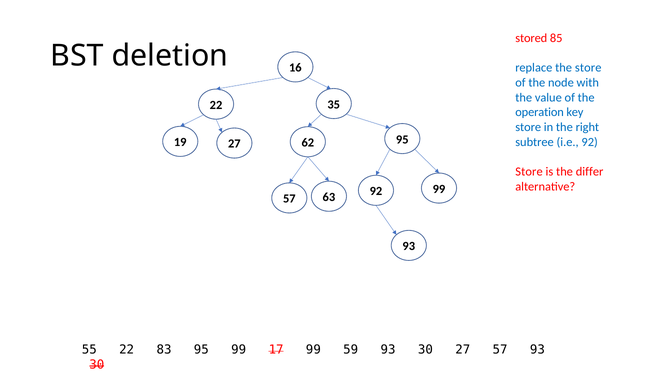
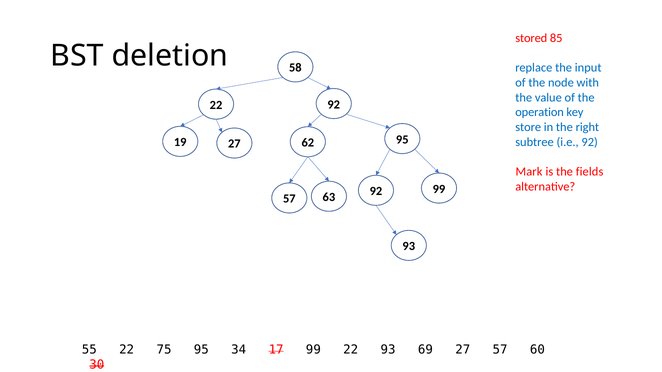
16: 16 -> 58
the store: store -> input
22 35: 35 -> 92
Store at (529, 172): Store -> Mark
differ: differ -> fields
83: 83 -> 75
95 99: 99 -> 34
99 59: 59 -> 22
30 at (425, 350): 30 -> 69
57 93: 93 -> 60
